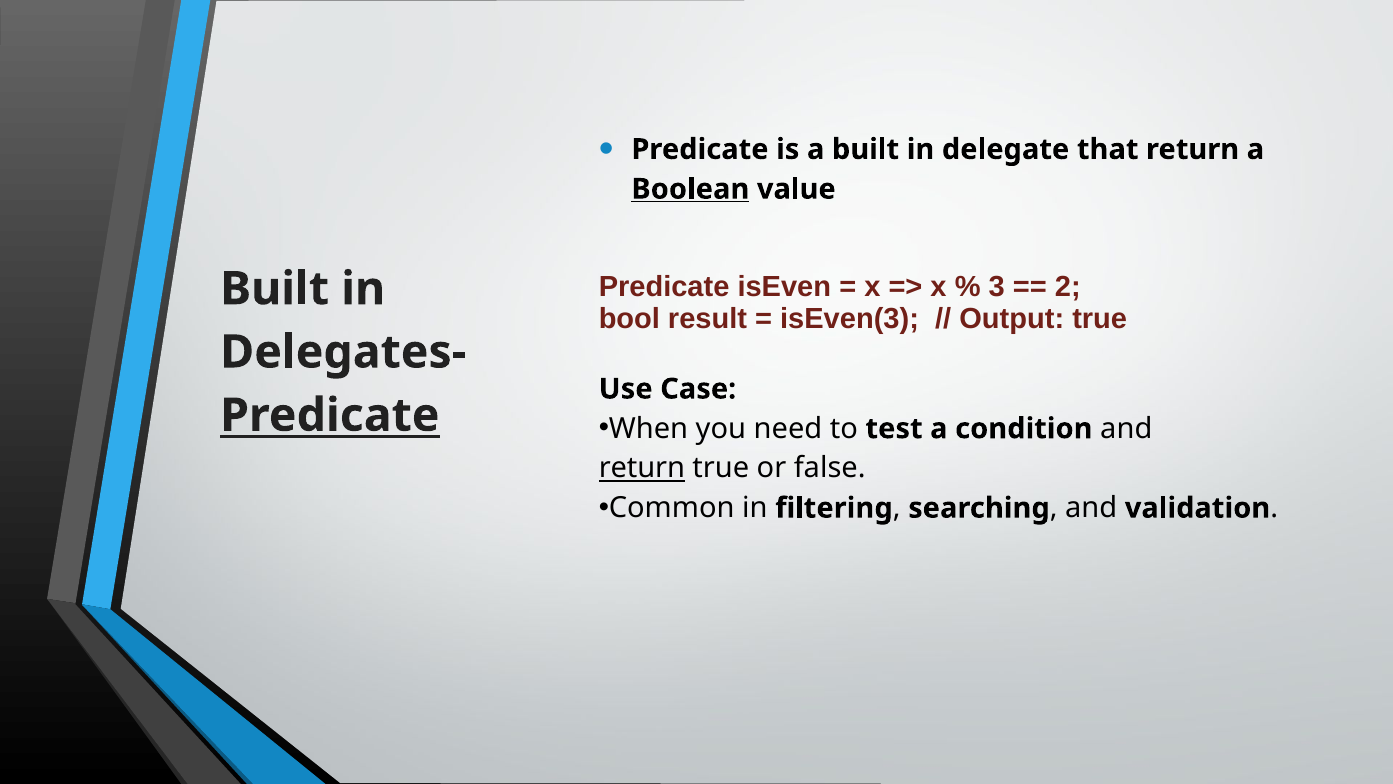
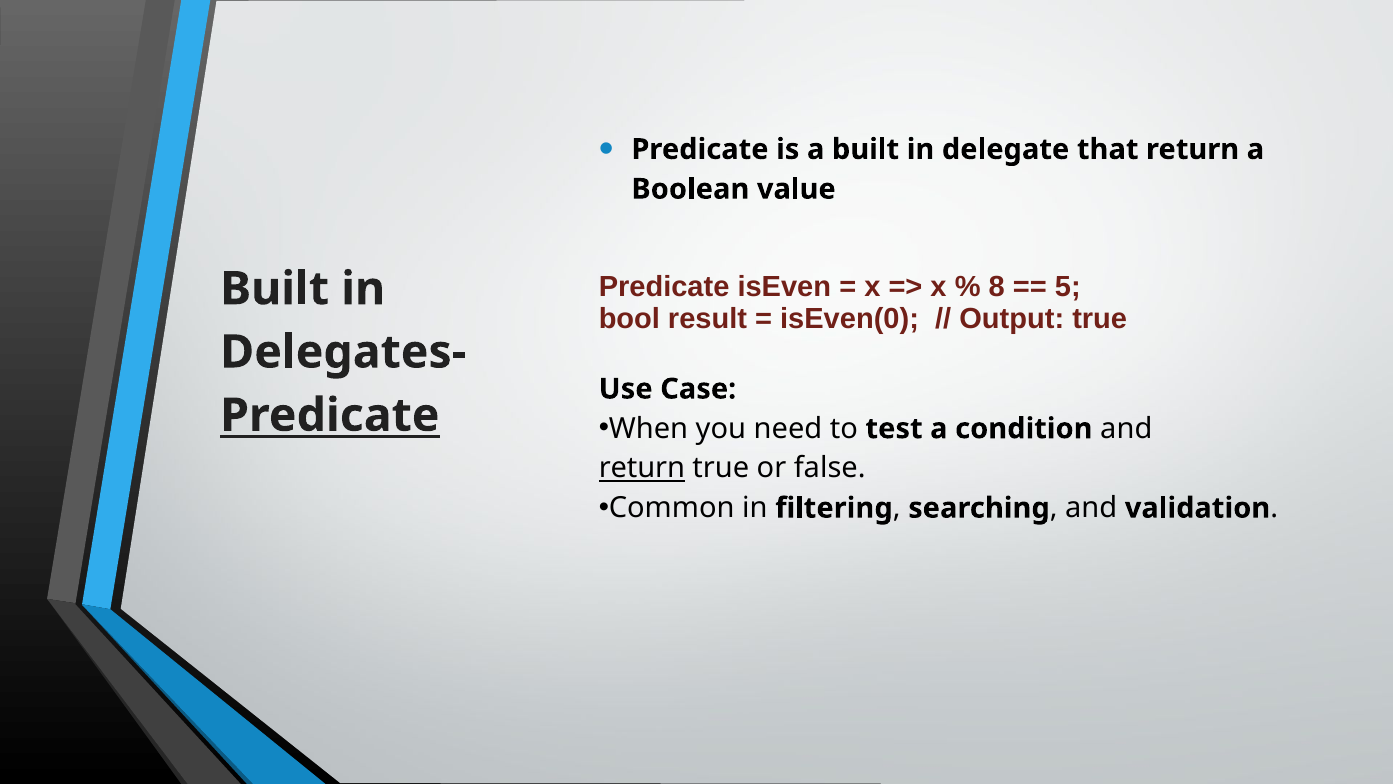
Boolean underline: present -> none
3: 3 -> 8
2: 2 -> 5
isEven(3: isEven(3 -> isEven(0
